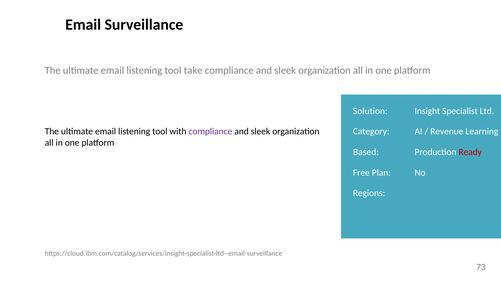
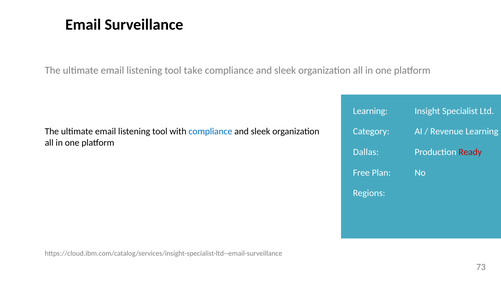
Solution at (370, 111): Solution -> Learning
compliance at (210, 131) colour: purple -> blue
Based: Based -> Dallas
